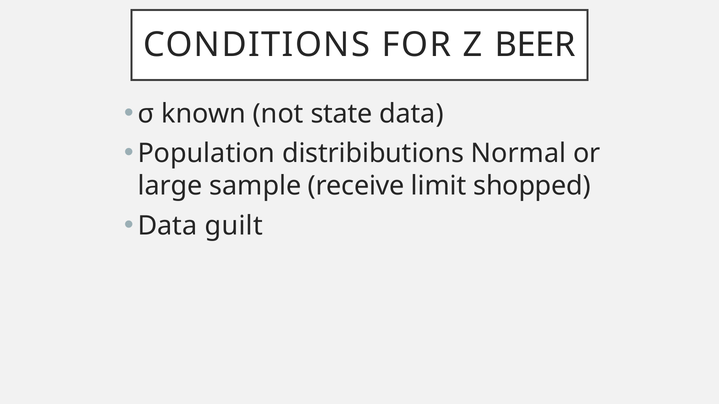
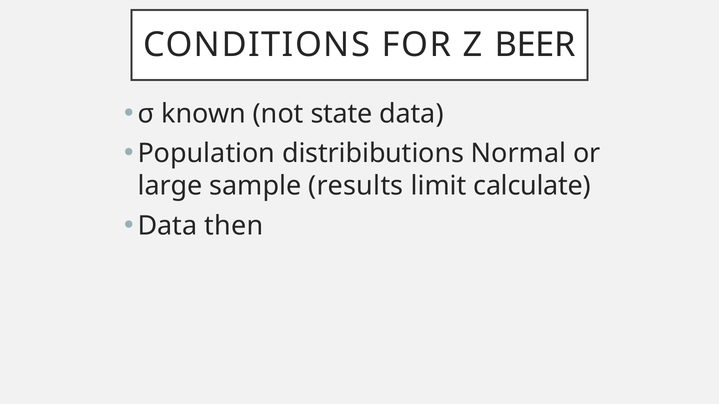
receive: receive -> results
shopped: shopped -> calculate
guilt: guilt -> then
